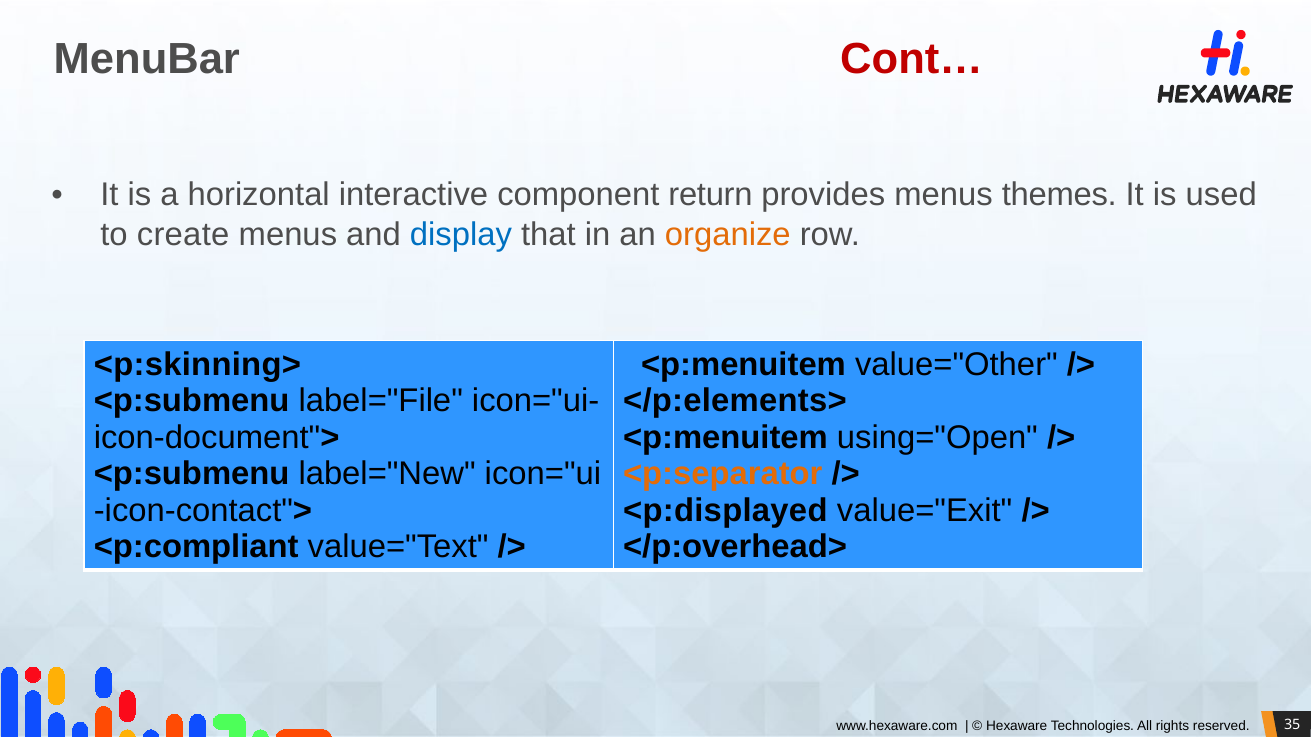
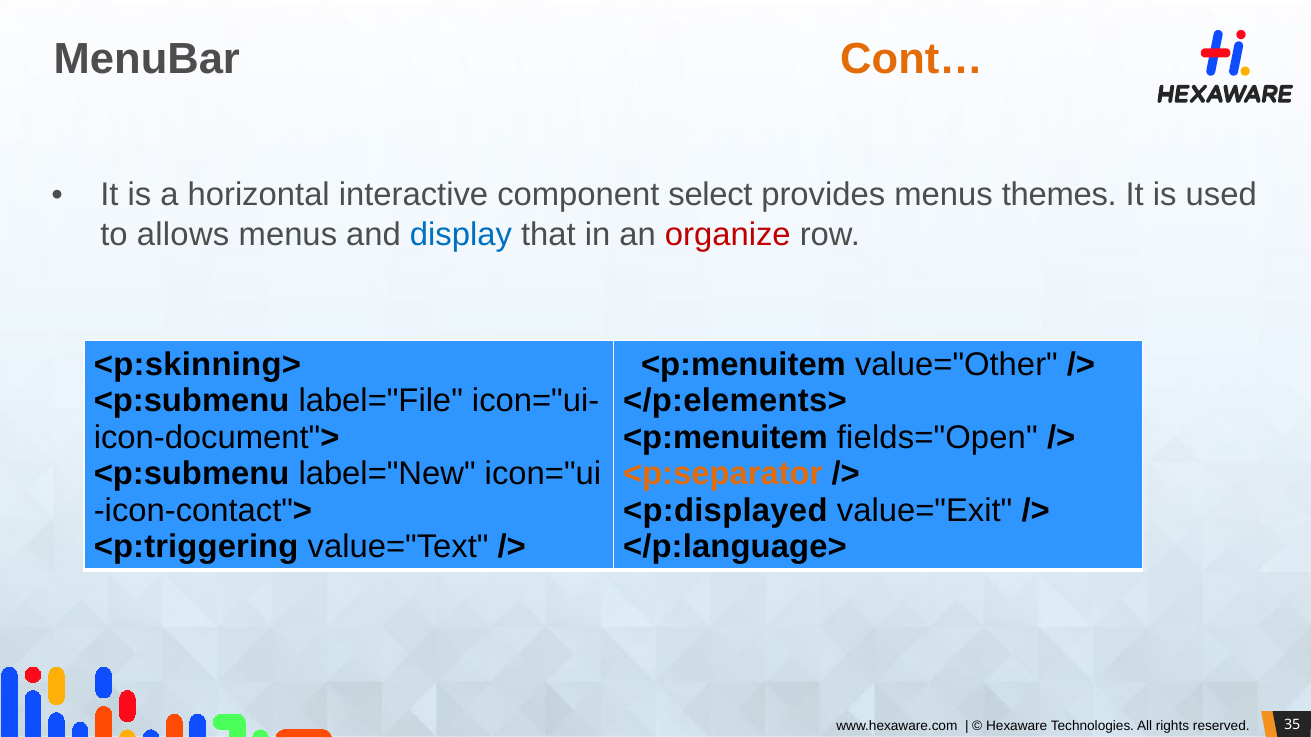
Cont… colour: red -> orange
return: return -> select
create: create -> allows
organize colour: orange -> red
using="Open: using="Open -> fields="Open
<p:compliant: <p:compliant -> <p:triggering
</p:overhead>: </p:overhead> -> </p:language>
